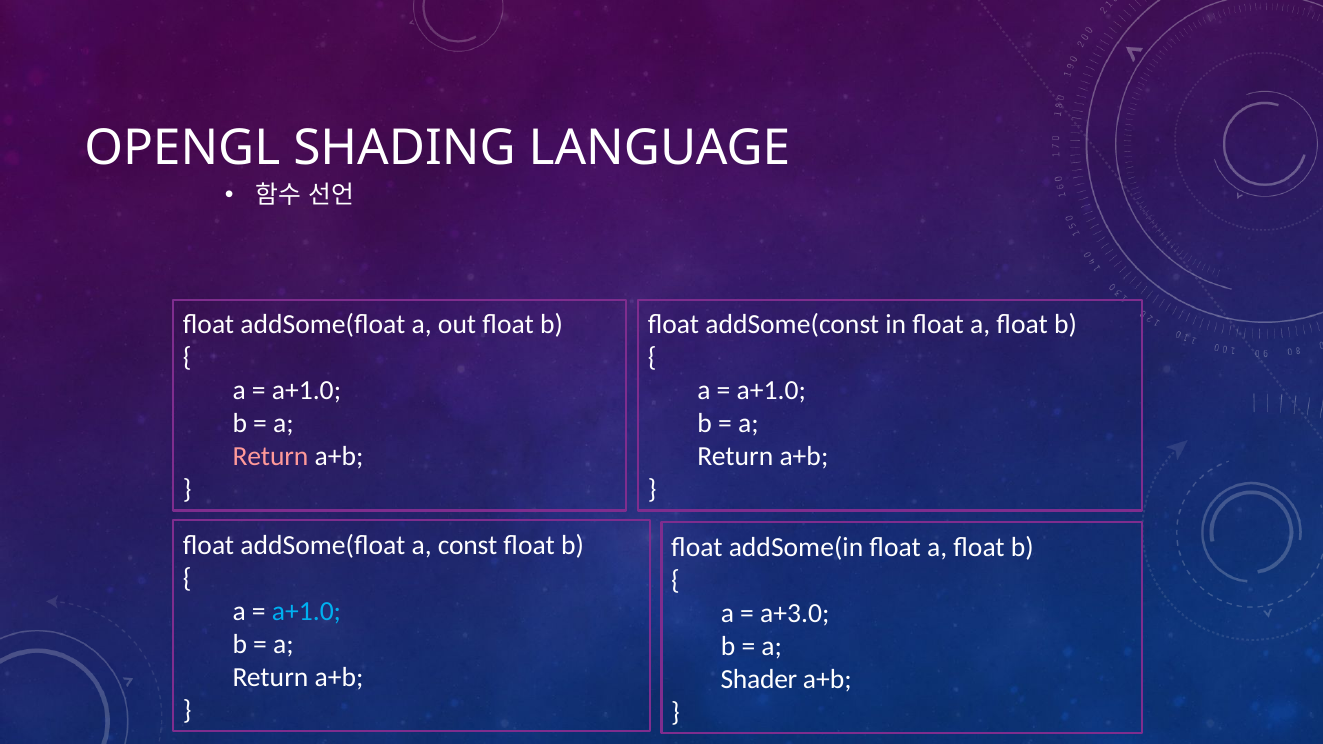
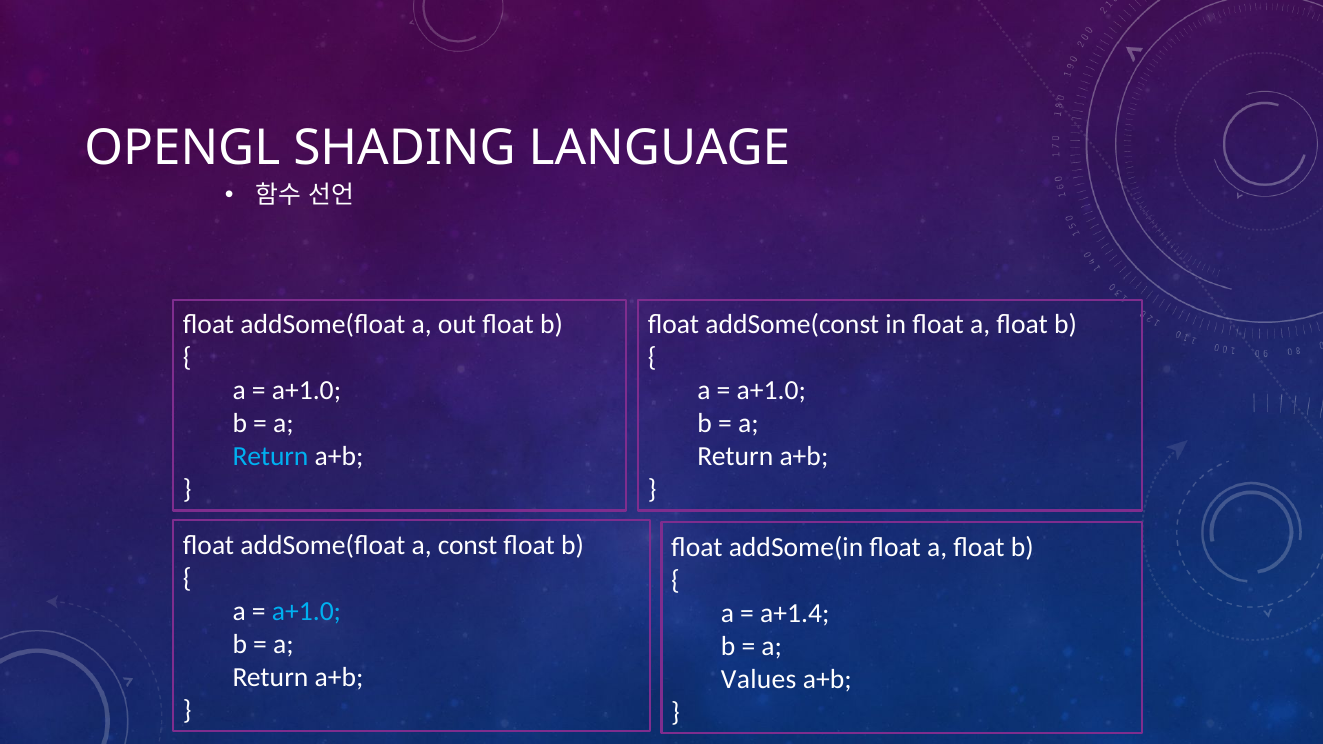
Return at (270, 457) colour: pink -> light blue
a+3.0: a+3.0 -> a+1.4
Shader: Shader -> Values
